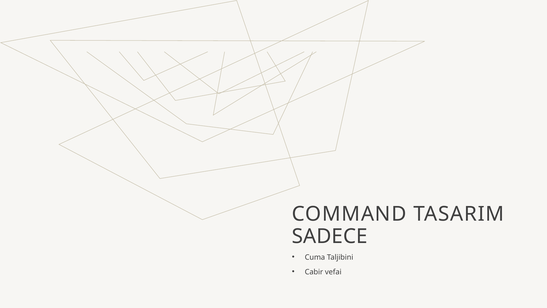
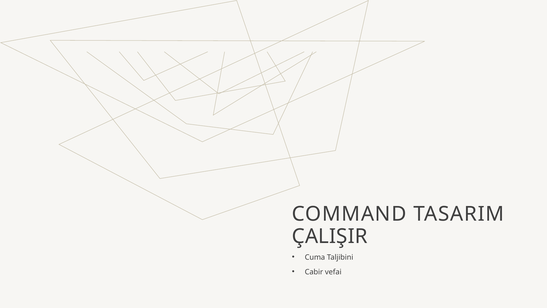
SADECE: SADECE -> ÇALIŞIR
